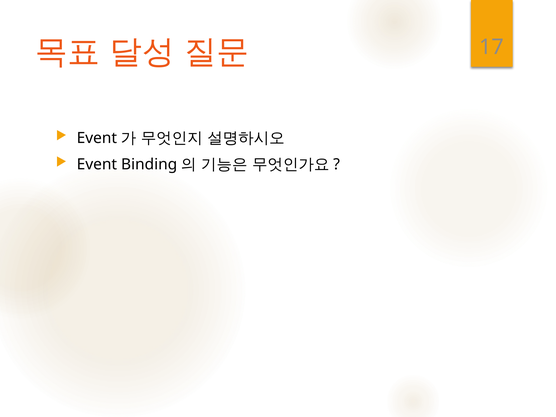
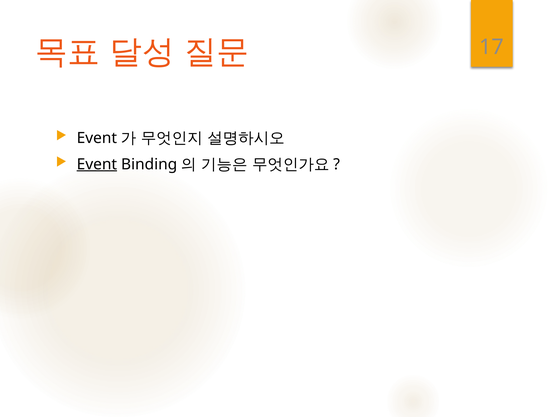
Event underline: none -> present
